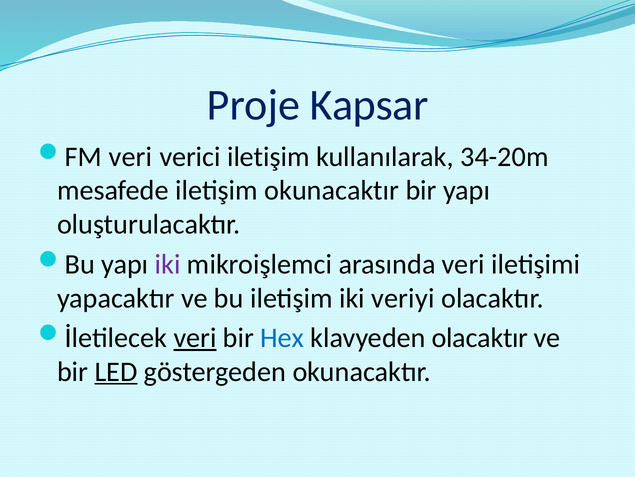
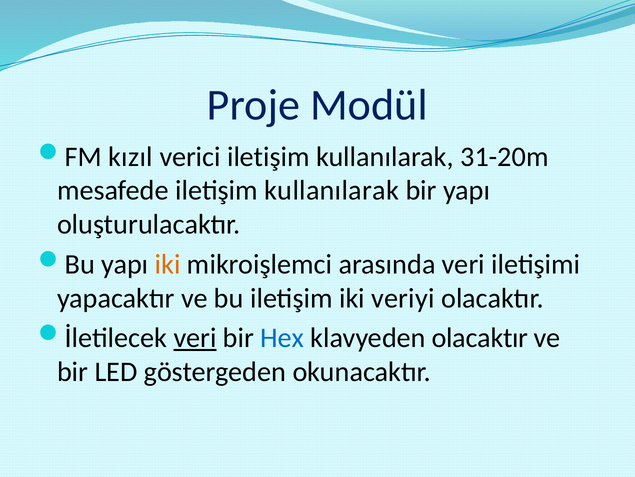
Kapsar: Kapsar -> Modül
FM veri: veri -> kızıl
34-20m: 34-20m -> 31-20m
mesafede iletişim okunacaktır: okunacaktır -> kullanılarak
iki at (168, 264) colour: purple -> orange
LED underline: present -> none
